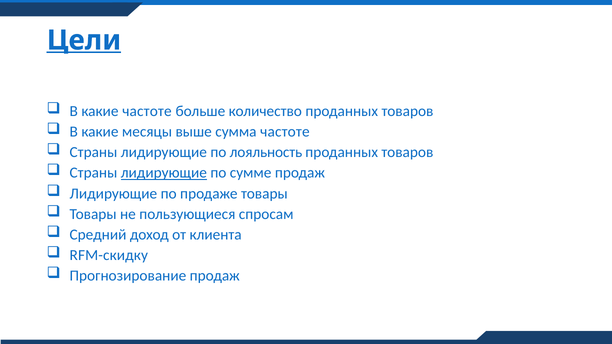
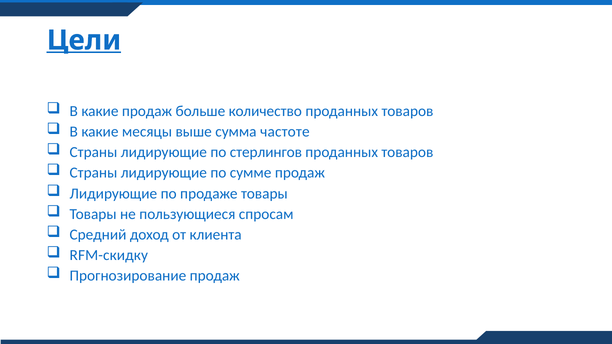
какие частоте: частоте -> продаж
лояльность: лояльность -> стерлингов
лидирующие at (164, 173) underline: present -> none
